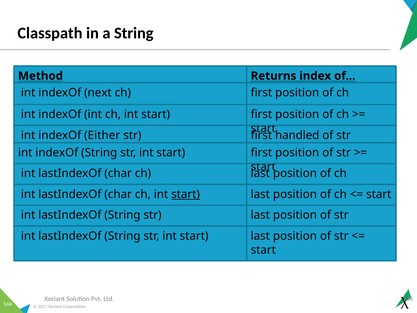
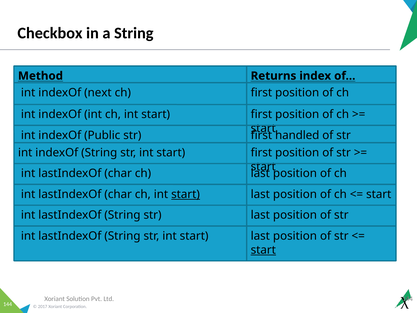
Classpath: Classpath -> Checkbox
Either: Either -> Public
start at (263, 250) underline: none -> present
